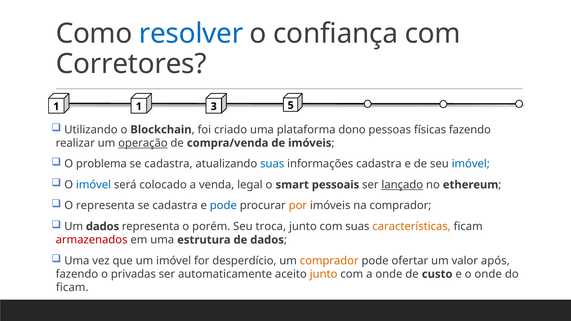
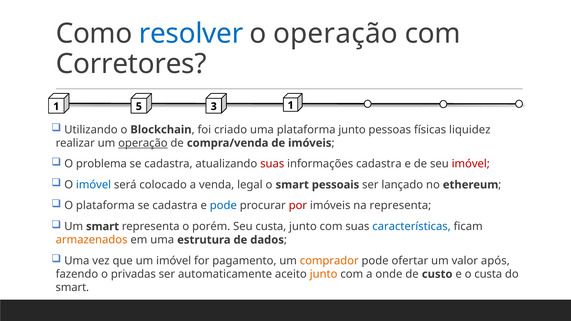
o confiança: confiança -> operação
1 1: 1 -> 5
3 5: 5 -> 1
plataforma dono: dono -> junto
físicas fazendo: fazendo -> liquidez
suas at (272, 164) colour: blue -> red
imóvel at (471, 164) colour: blue -> red
lançado underline: present -> none
O representa: representa -> plataforma
por colour: orange -> red
na comprador: comprador -> representa
Um dados: dados -> smart
Seu troca: troca -> custa
características colour: orange -> blue
armazenados colour: red -> orange
desperdício: desperdício -> pagamento
o onde: onde -> custa
ficam at (72, 288): ficam -> smart
